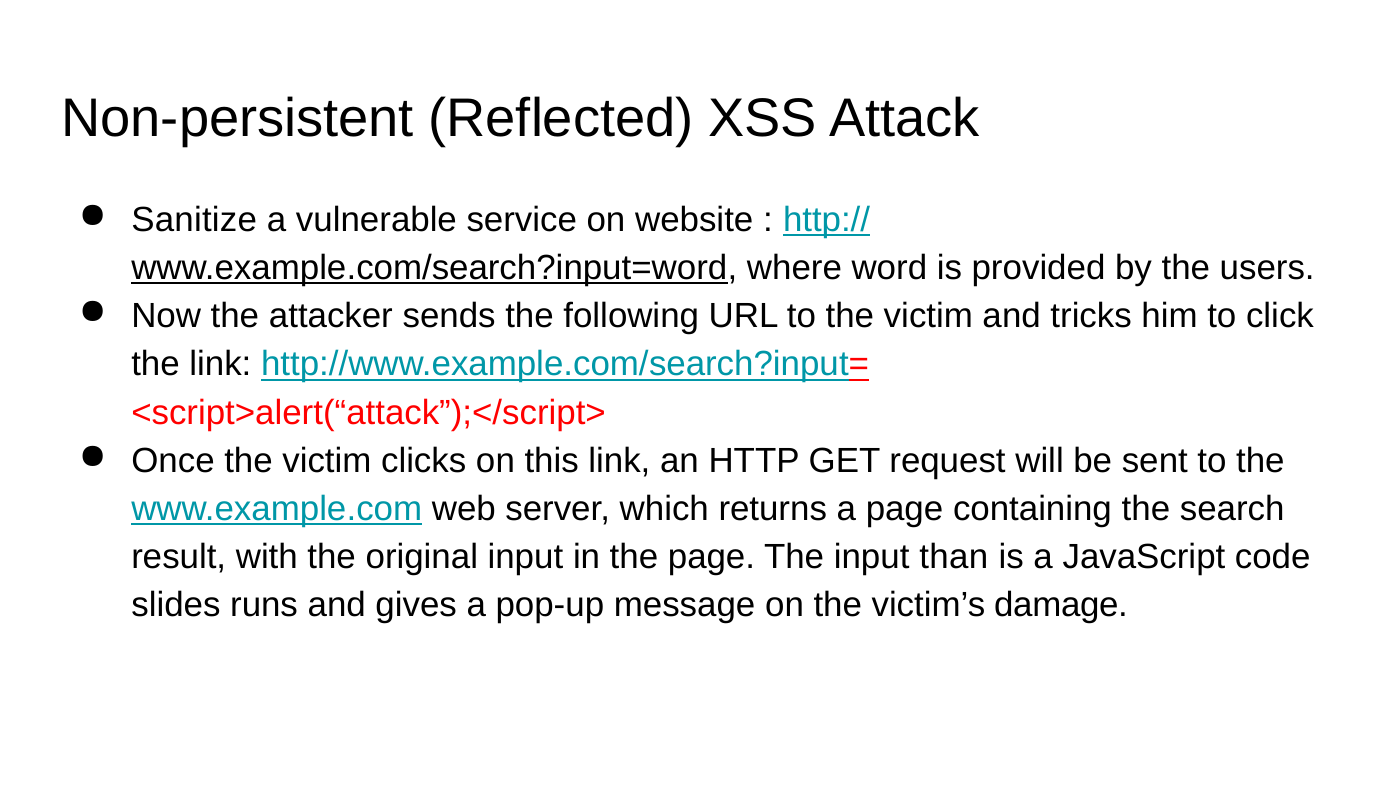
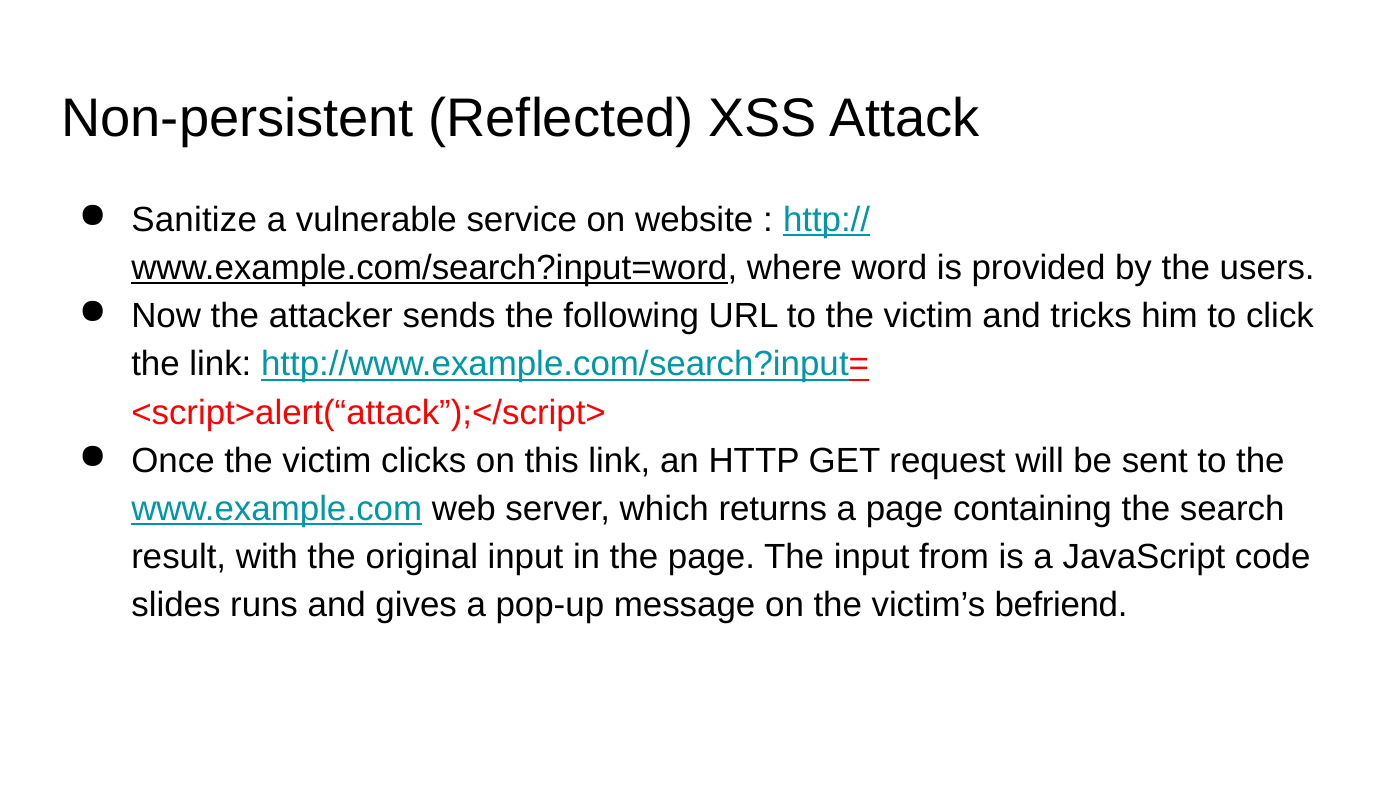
than: than -> from
damage: damage -> befriend
